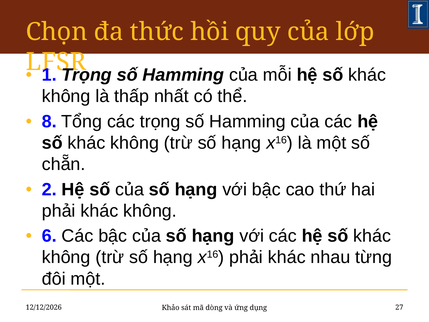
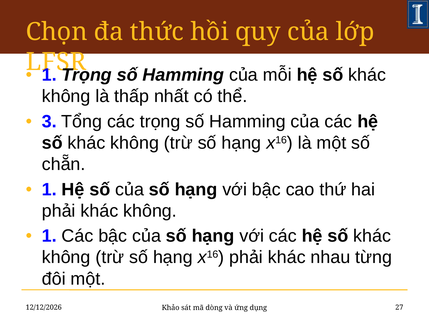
8: 8 -> 3
2 at (49, 189): 2 -> 1
6 at (49, 236): 6 -> 1
